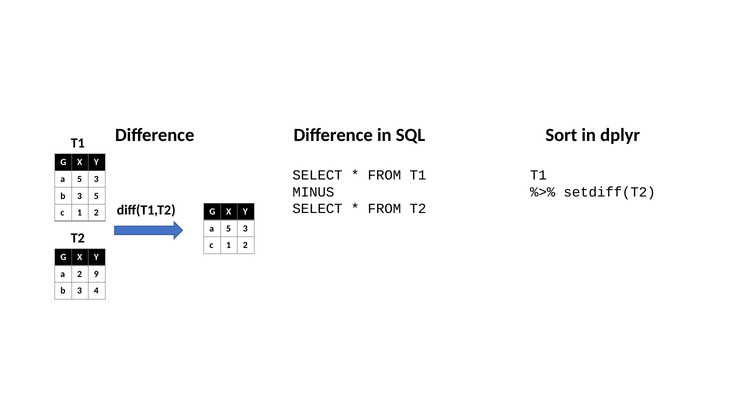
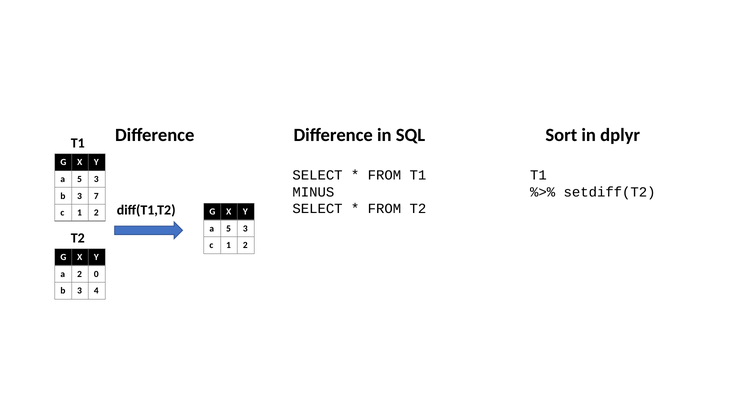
3 5: 5 -> 7
9: 9 -> 0
